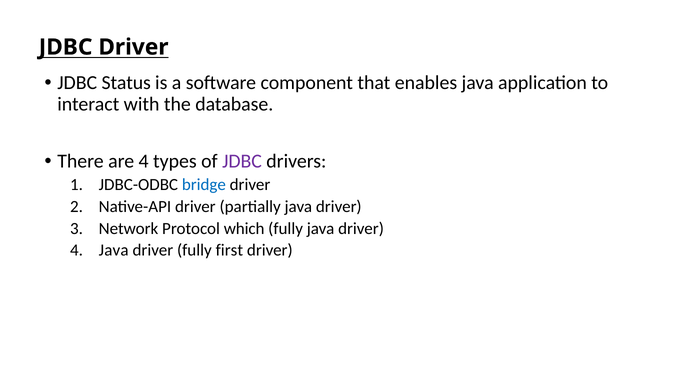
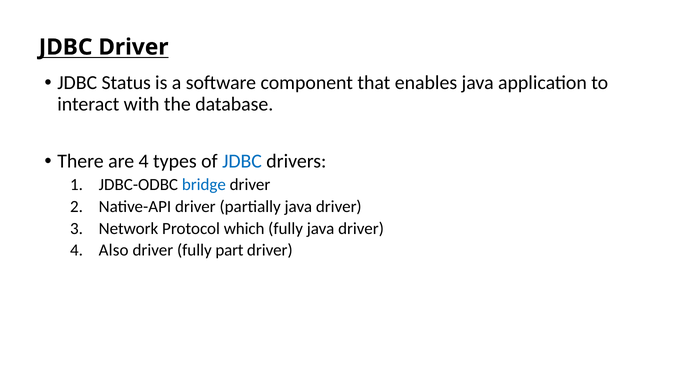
JDBC at (242, 161) colour: purple -> blue
4 Java: Java -> Also
first: first -> part
